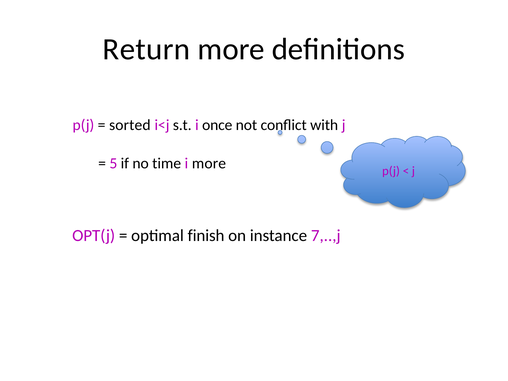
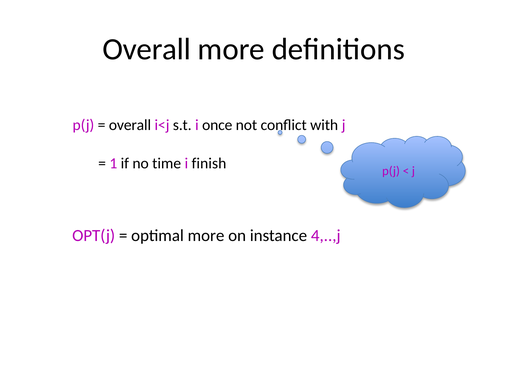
Return at (146, 49): Return -> Overall
sorted at (130, 125): sorted -> overall
5: 5 -> 1
i more: more -> finish
optimal finish: finish -> more
7,..,j: 7,..,j -> 4,..,j
